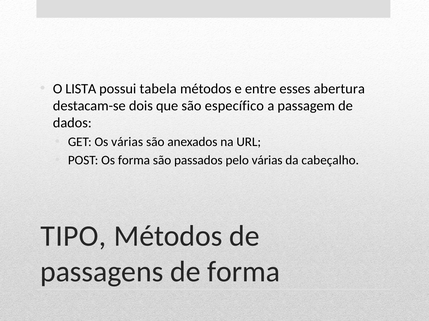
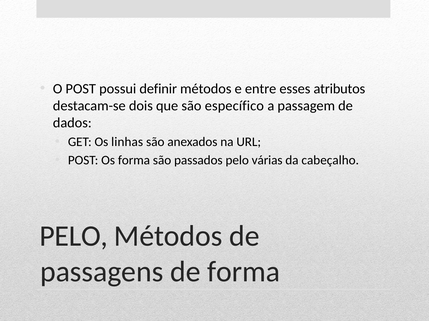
O LISTA: LISTA -> POST
tabela: tabela -> definir
abertura: abertura -> atributos
Os várias: várias -> linhas
TIPO at (73, 237): TIPO -> PELO
